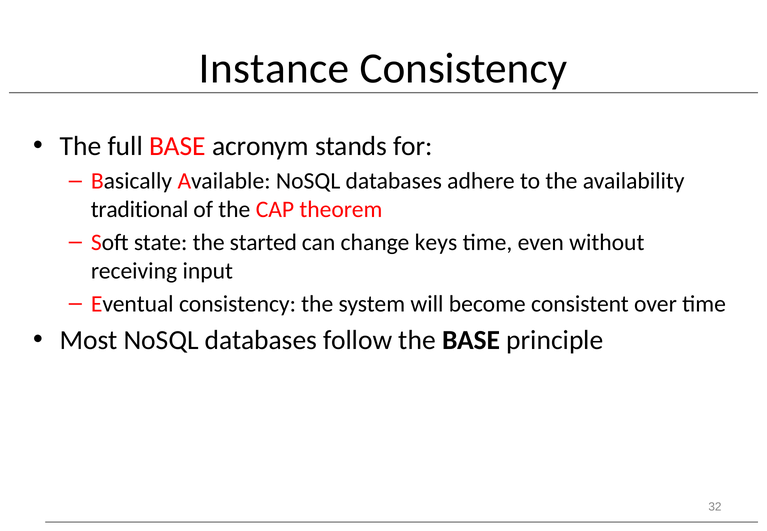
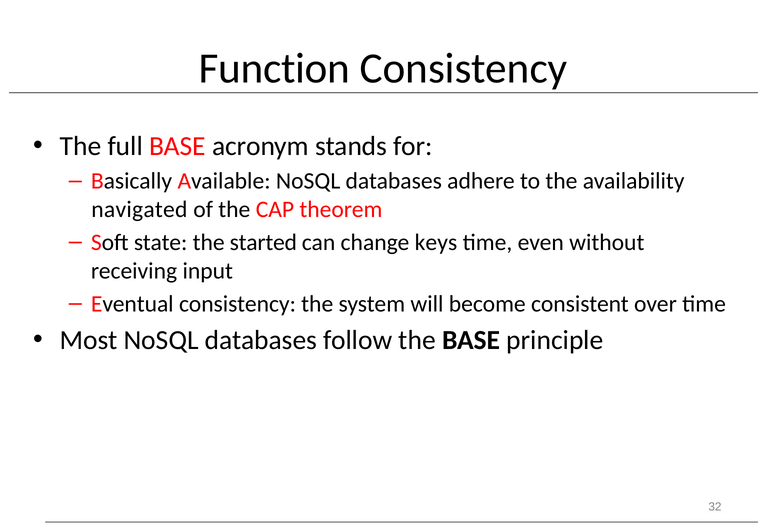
Instance: Instance -> Function
traditional: traditional -> navigated
